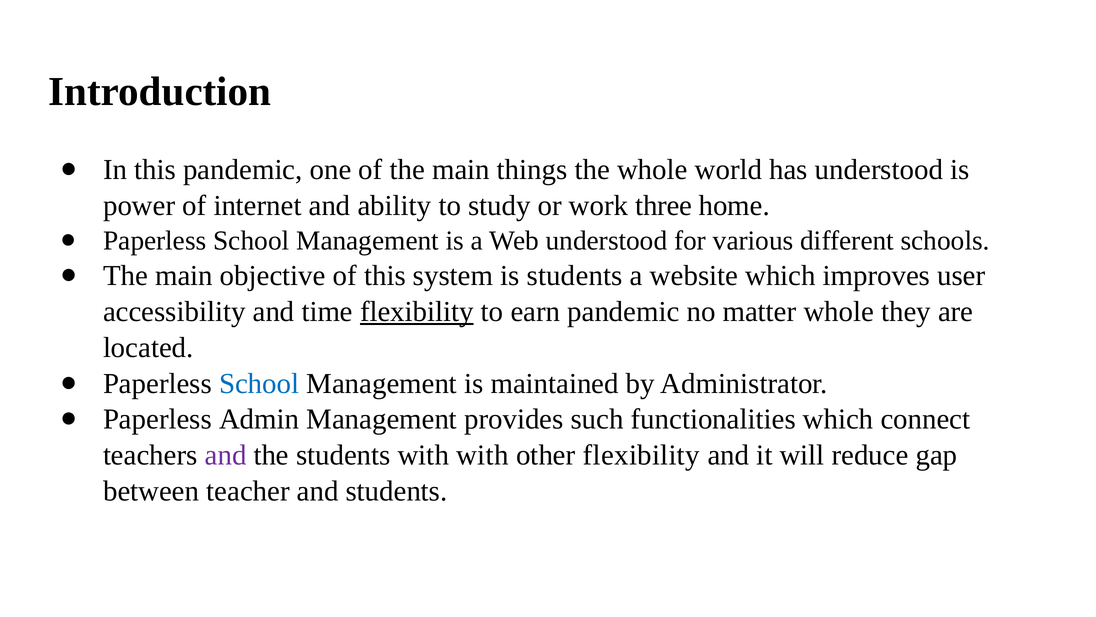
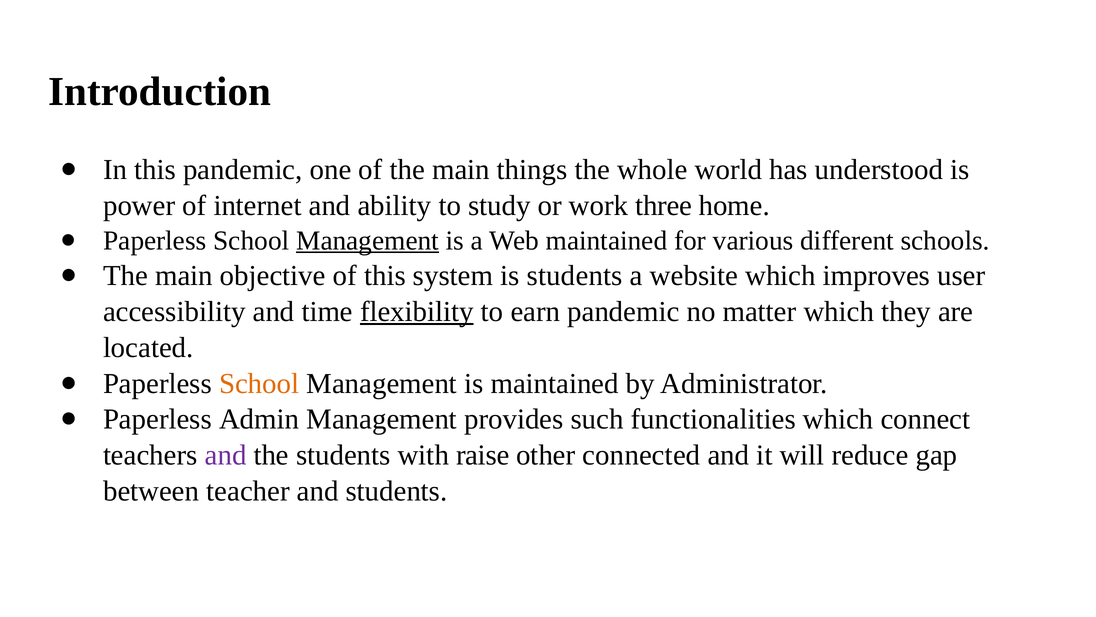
Management at (368, 240) underline: none -> present
Web understood: understood -> maintained
matter whole: whole -> which
School at (259, 383) colour: blue -> orange
with with: with -> raise
other flexibility: flexibility -> connected
